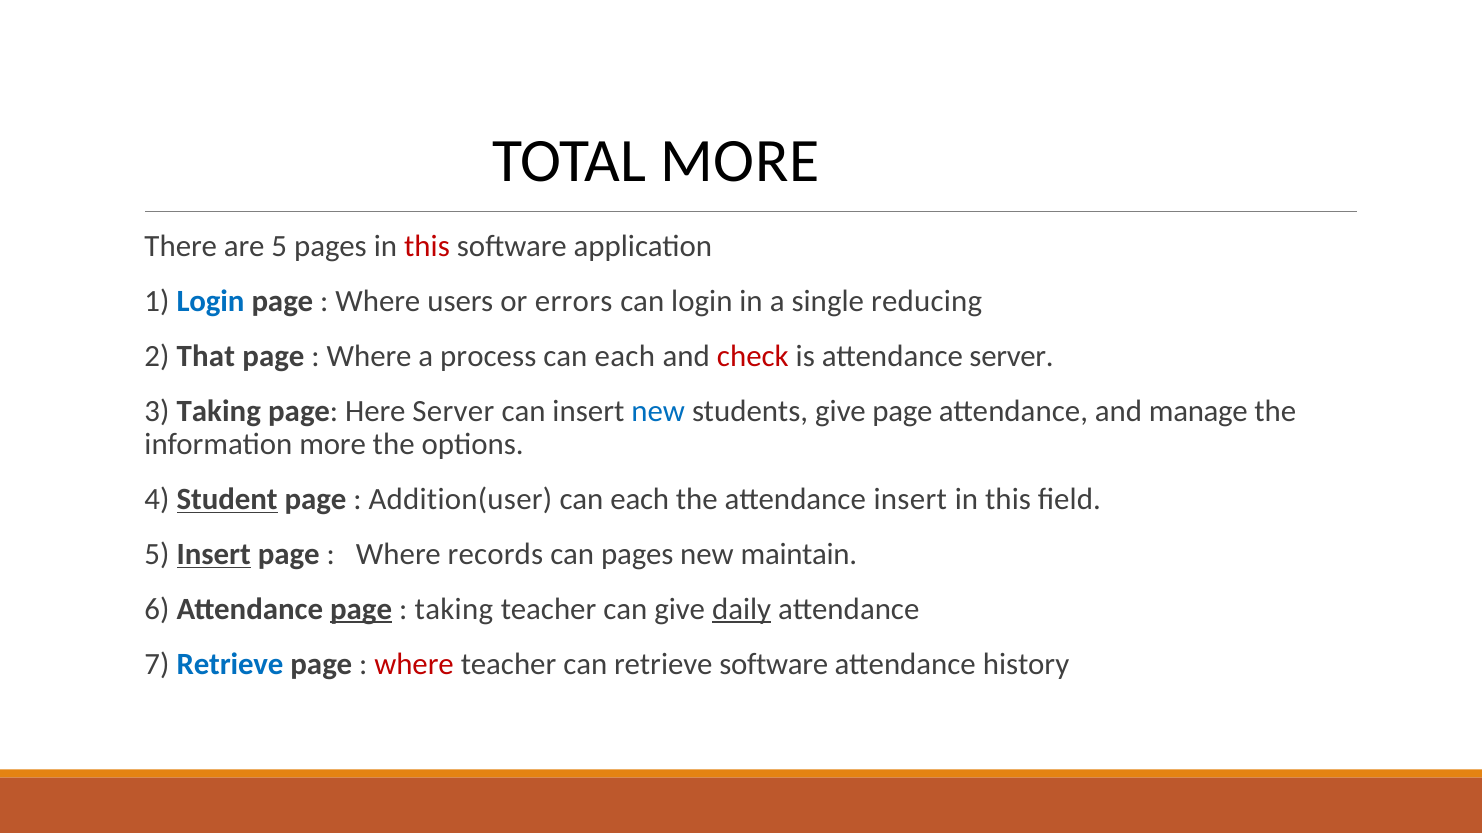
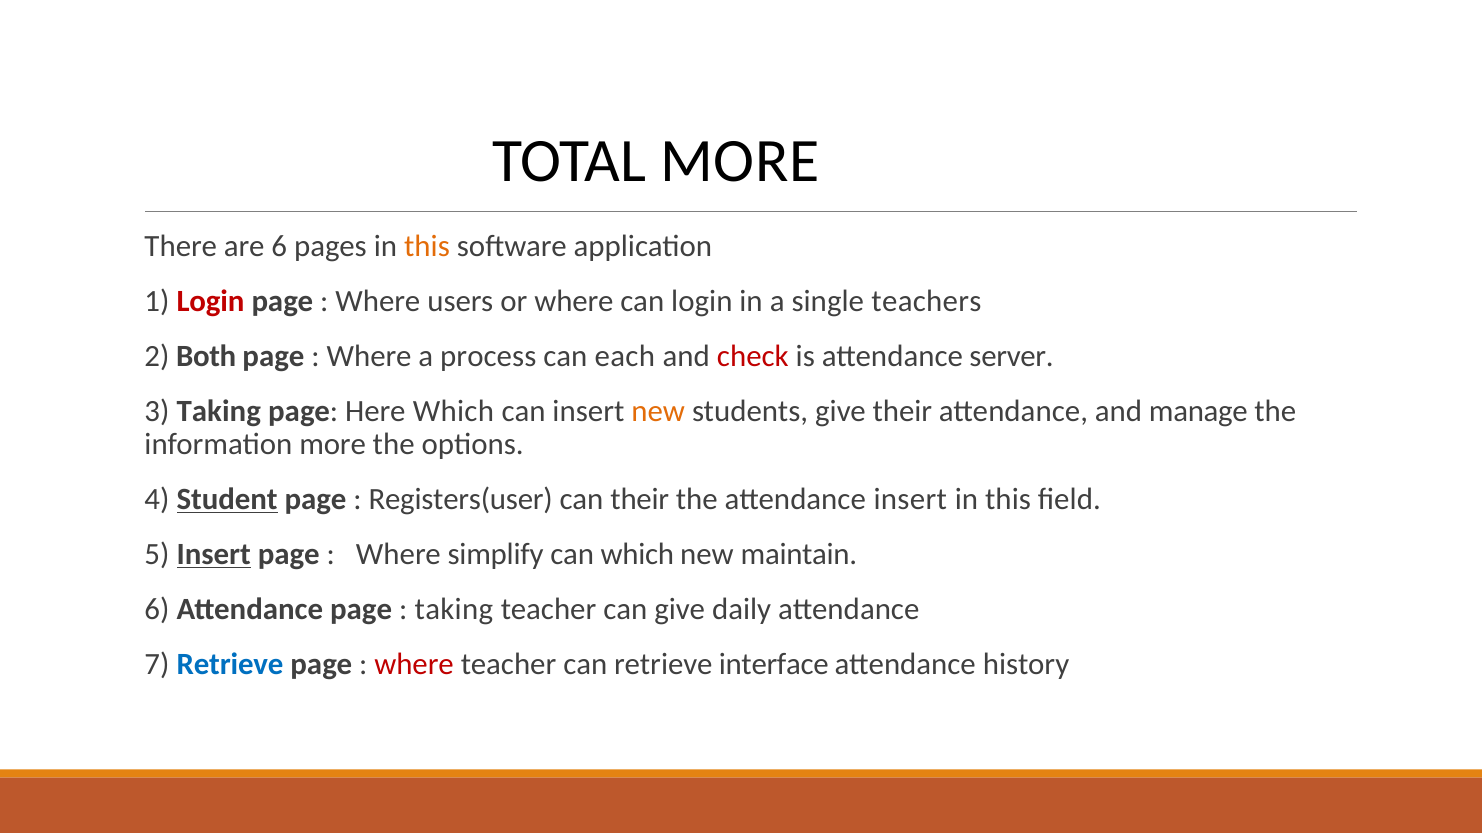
are 5: 5 -> 6
this at (427, 246) colour: red -> orange
Login at (211, 301) colour: blue -> red
or errors: errors -> where
reducing: reducing -> teachers
That: That -> Both
Here Server: Server -> Which
new at (658, 411) colour: blue -> orange
give page: page -> their
Addition(user: Addition(user -> Registers(user
each at (640, 500): each -> their
records: records -> simplify
can pages: pages -> which
page at (361, 610) underline: present -> none
daily underline: present -> none
retrieve software: software -> interface
